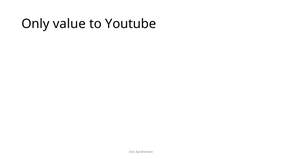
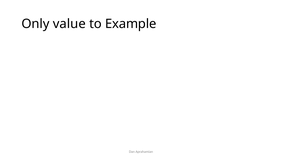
Youtube: Youtube -> Example
